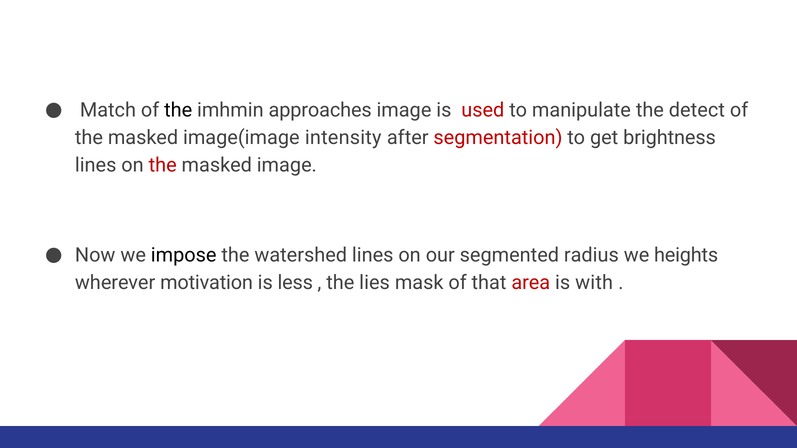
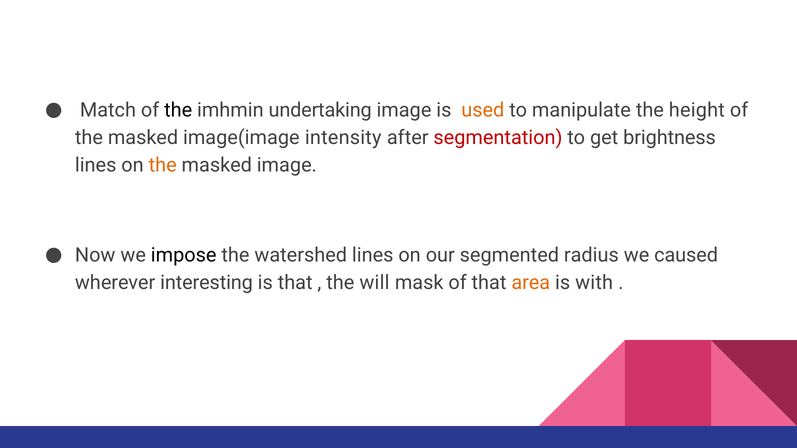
approaches: approaches -> undertaking
used colour: red -> orange
detect: detect -> height
the at (163, 165) colour: red -> orange
heights: heights -> caused
motivation: motivation -> interesting
is less: less -> that
lies: lies -> will
area colour: red -> orange
